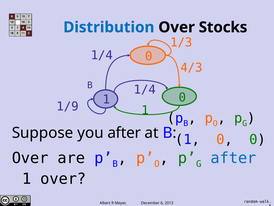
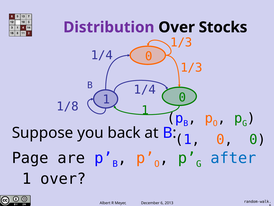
Distribution colour: blue -> purple
4/3 at (191, 67): 4/3 -> 1/3
1/9: 1/9 -> 1/8
you after: after -> back
Over at (30, 158): Over -> Page
